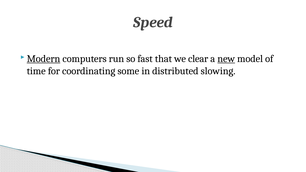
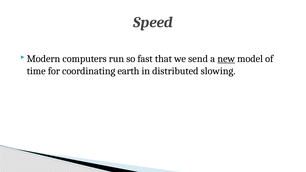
Modern underline: present -> none
clear: clear -> send
some: some -> earth
